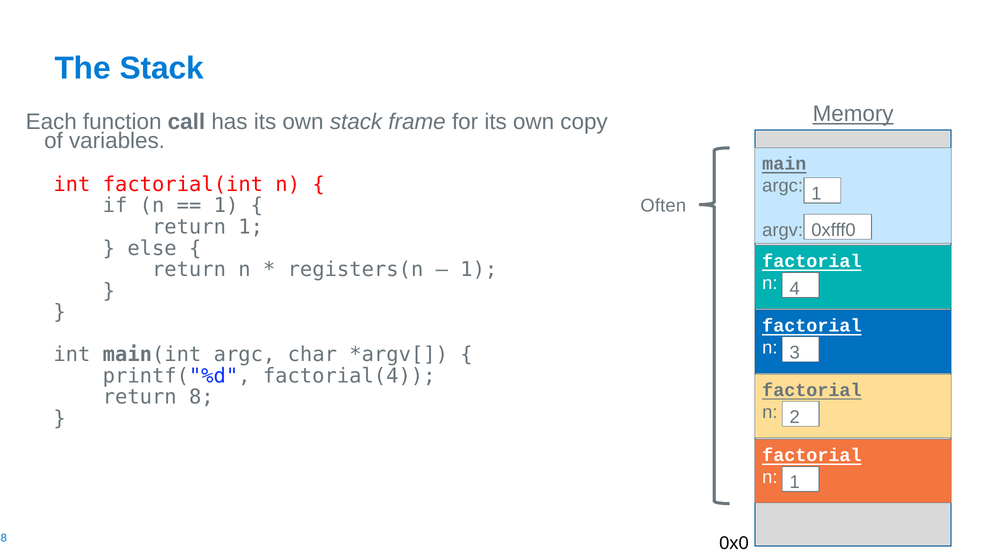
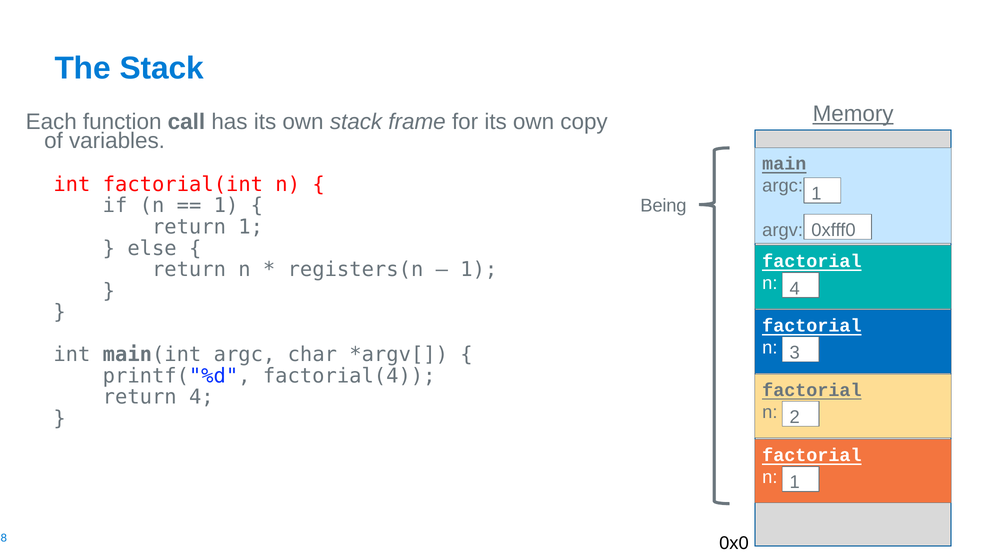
Often: Often -> Being
return 8: 8 -> 4
